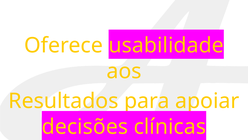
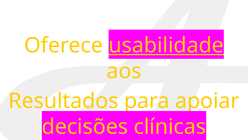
usabilidade underline: none -> present
